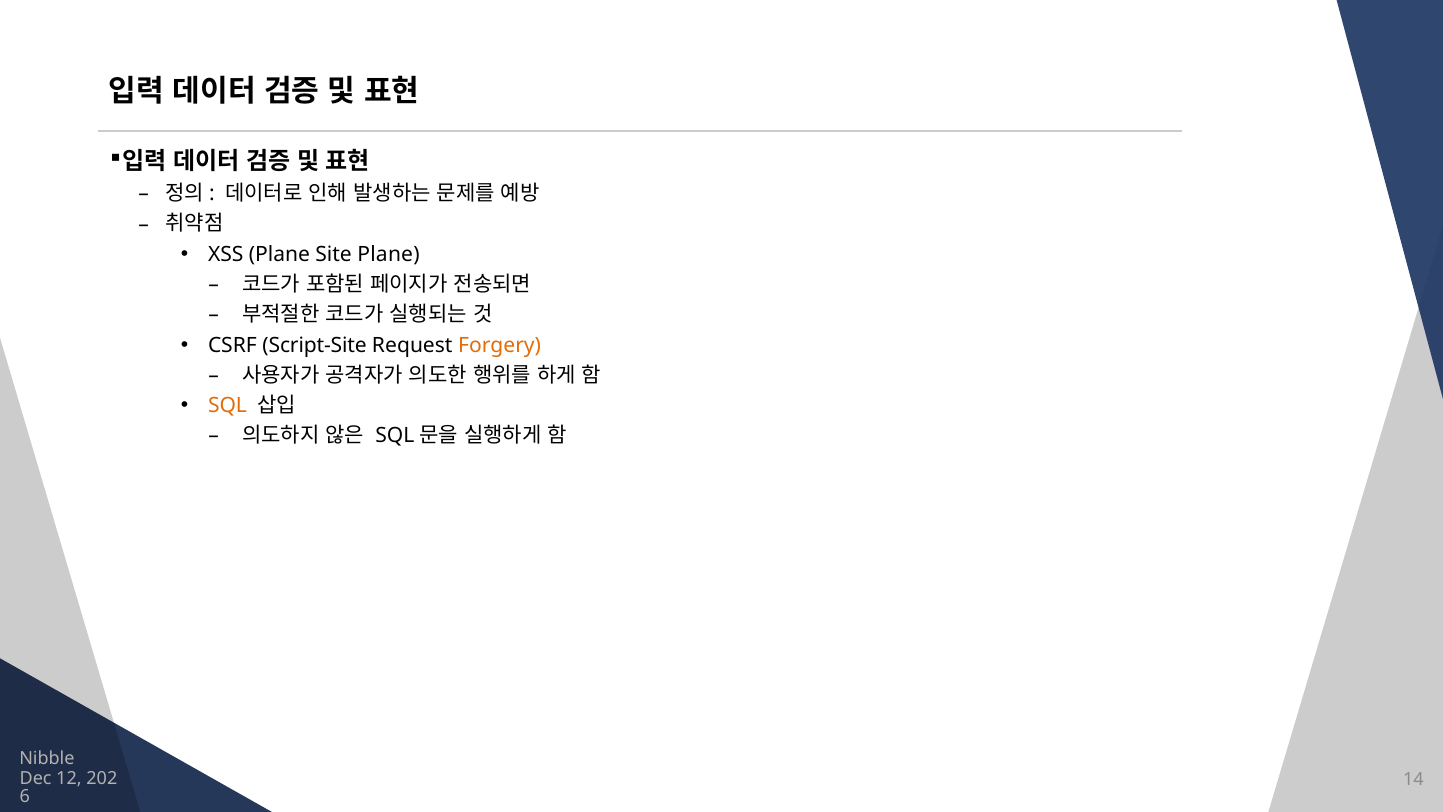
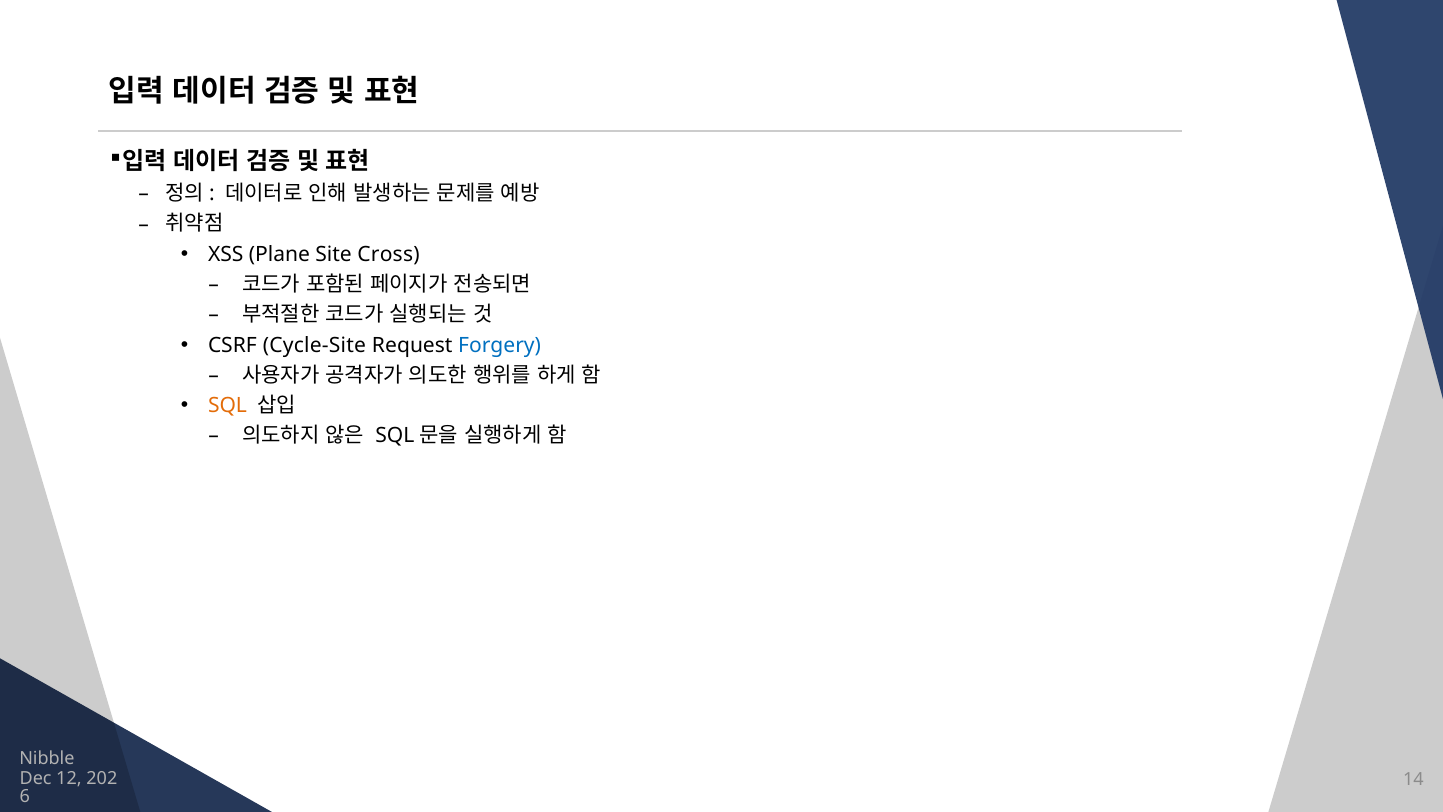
Site Plane: Plane -> Cross
Script-Site: Script-Site -> Cycle-Site
Forgery colour: orange -> blue
